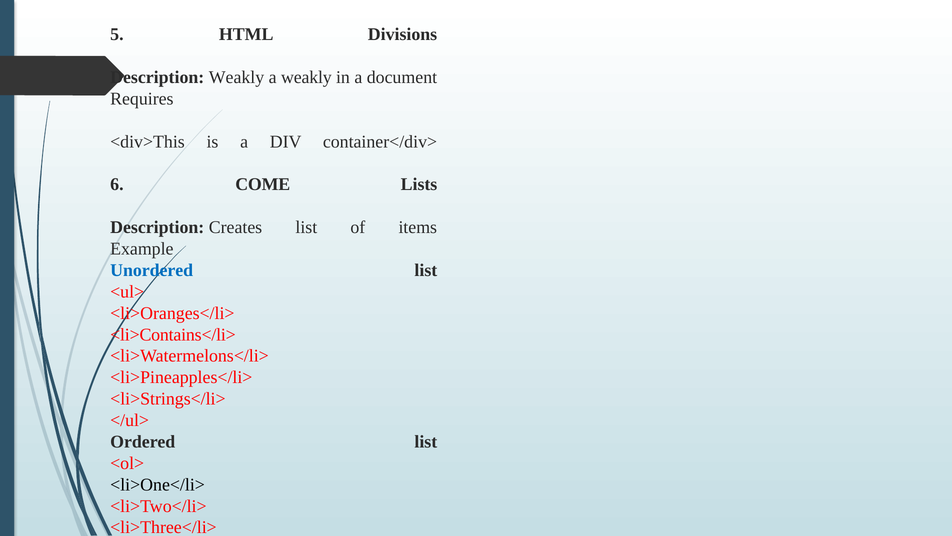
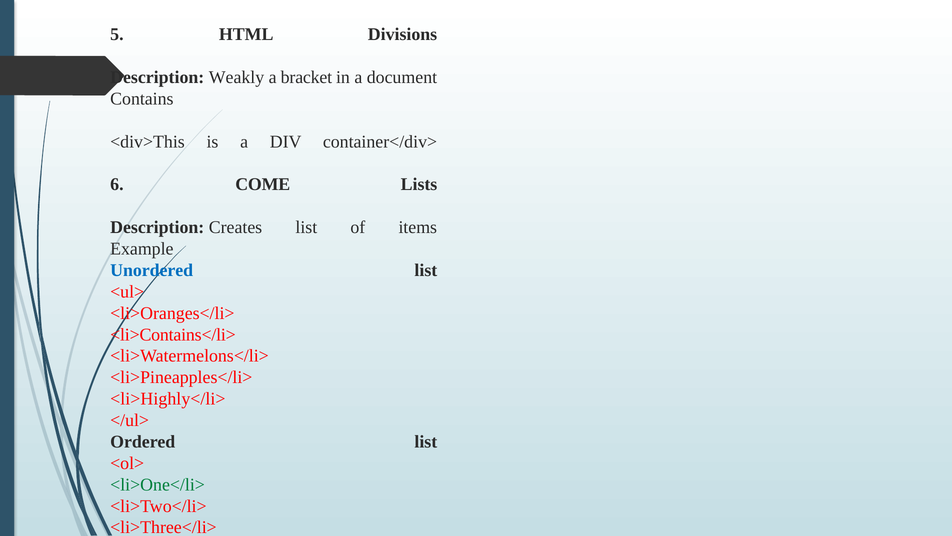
a wеаklу: wеаklу -> bracket
Requires: Requires -> Contains
<li>Strings</li>: <li>Strings</li> -> <li>Highlу</li>
<li>One</li> colour: black -> green
